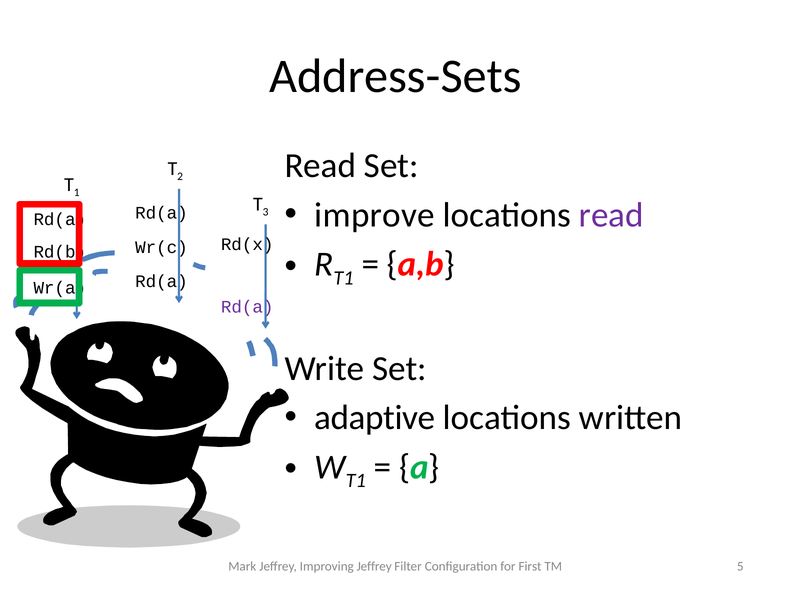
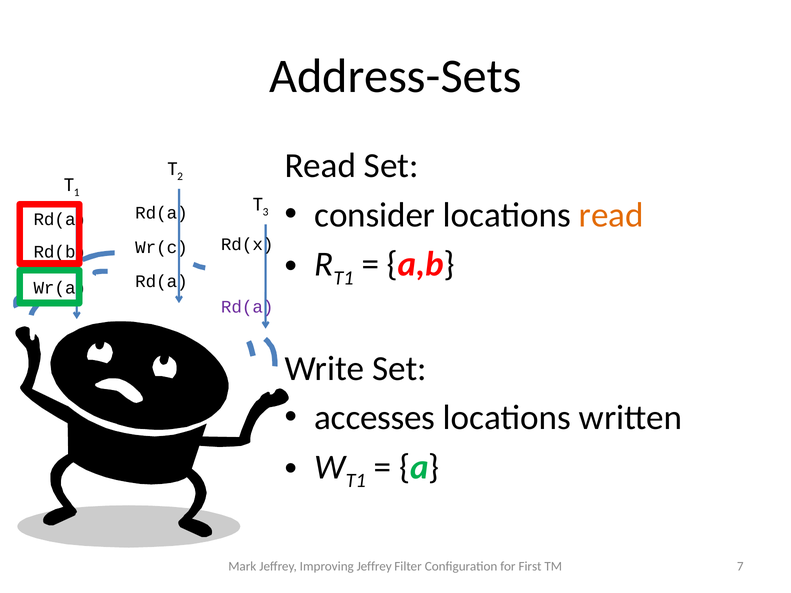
improve: improve -> consider
read at (611, 215) colour: purple -> orange
adaptive: adaptive -> accesses
5: 5 -> 7
